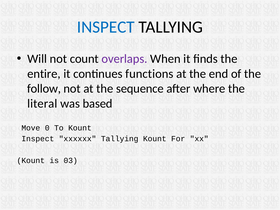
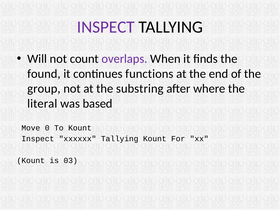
INSPECT at (106, 27) colour: blue -> purple
entire: entire -> found
follow: follow -> group
sequence: sequence -> substring
